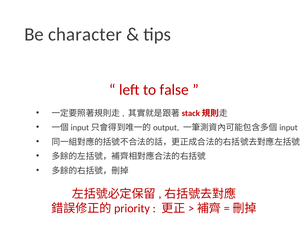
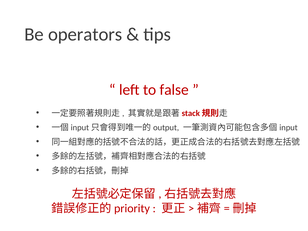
character: character -> operators
